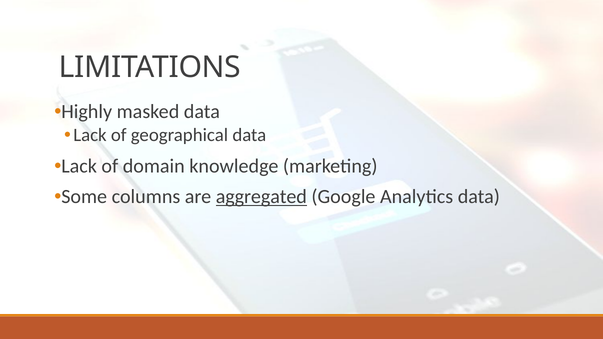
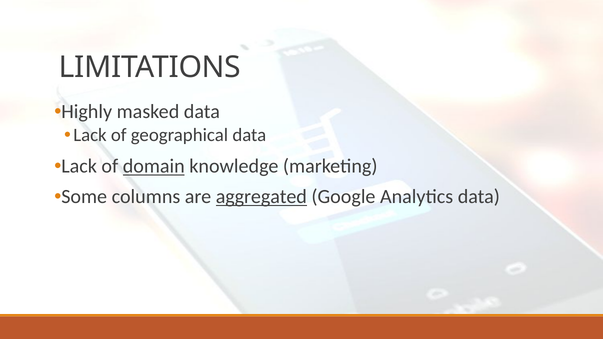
domain underline: none -> present
